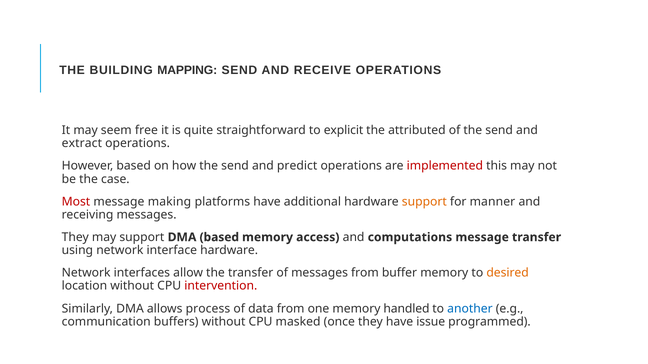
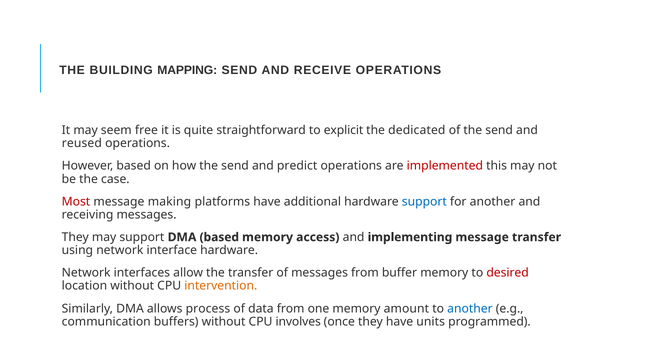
attributed: attributed -> dedicated
extract: extract -> reused
support at (424, 202) colour: orange -> blue
for manner: manner -> another
computations: computations -> implementing
desired colour: orange -> red
intervention colour: red -> orange
handled: handled -> amount
masked: masked -> involves
issue: issue -> units
